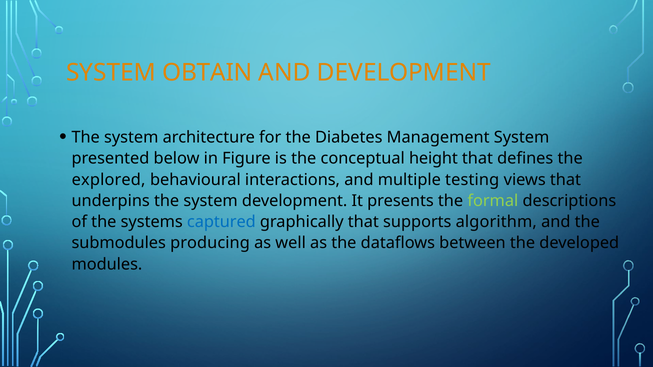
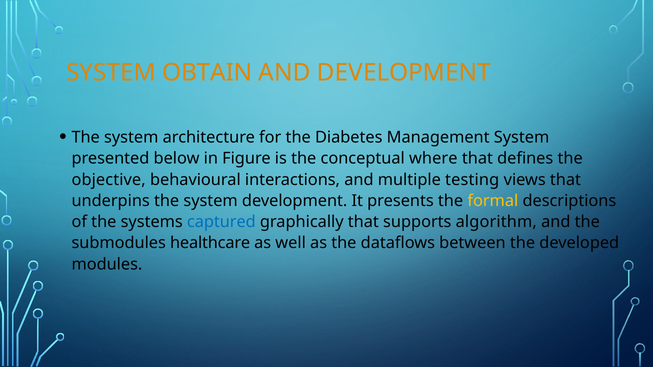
height: height -> where
explored: explored -> objective
formal colour: light green -> yellow
producing: producing -> healthcare
